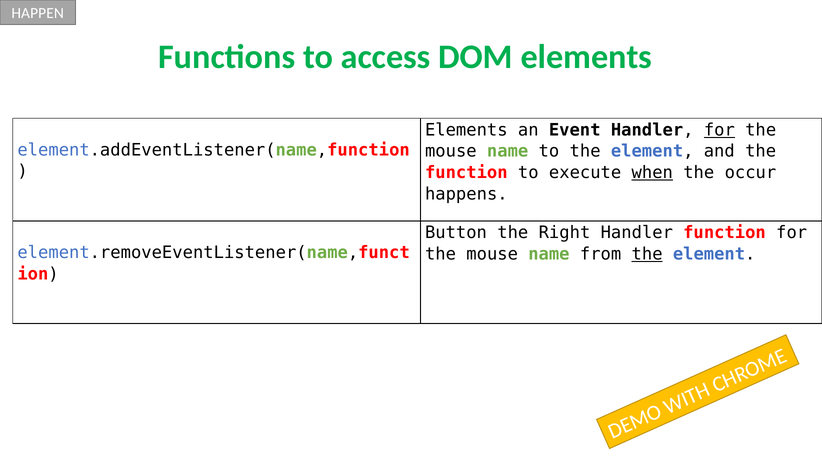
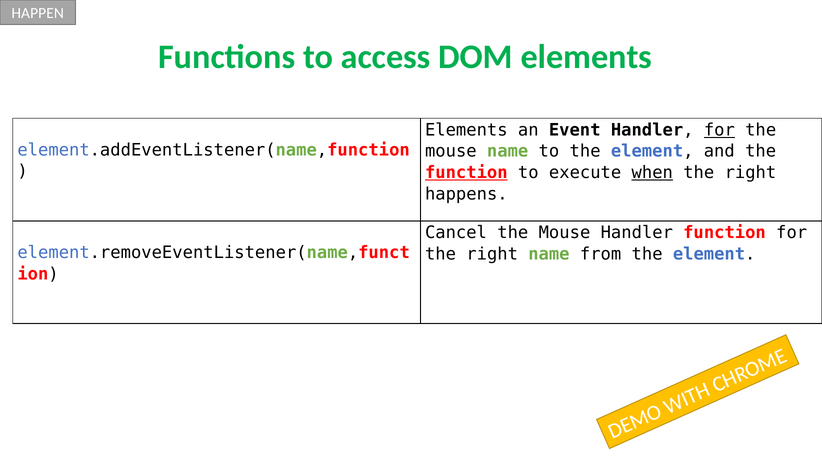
function at (466, 172) underline: none -> present
occur at (750, 172): occur -> right
Button: Button -> Cancel
Right at (564, 232): Right -> Mouse
mouse at (492, 254): mouse -> right
the at (647, 254) underline: present -> none
